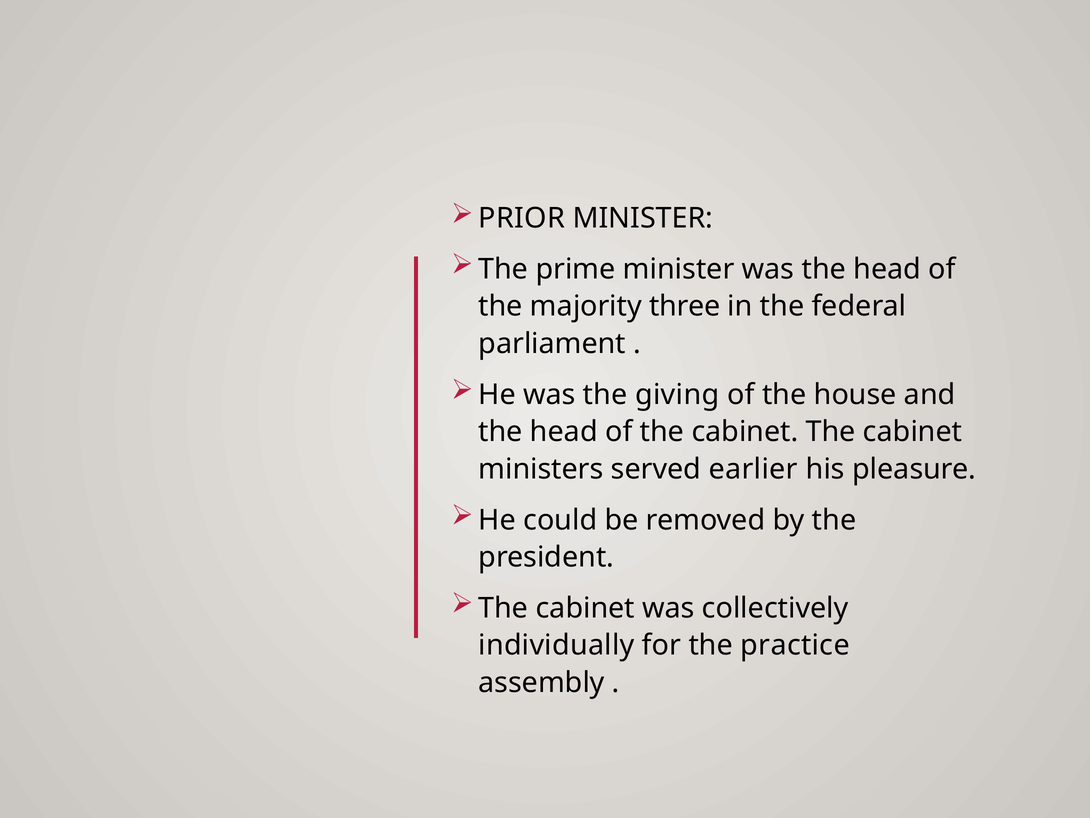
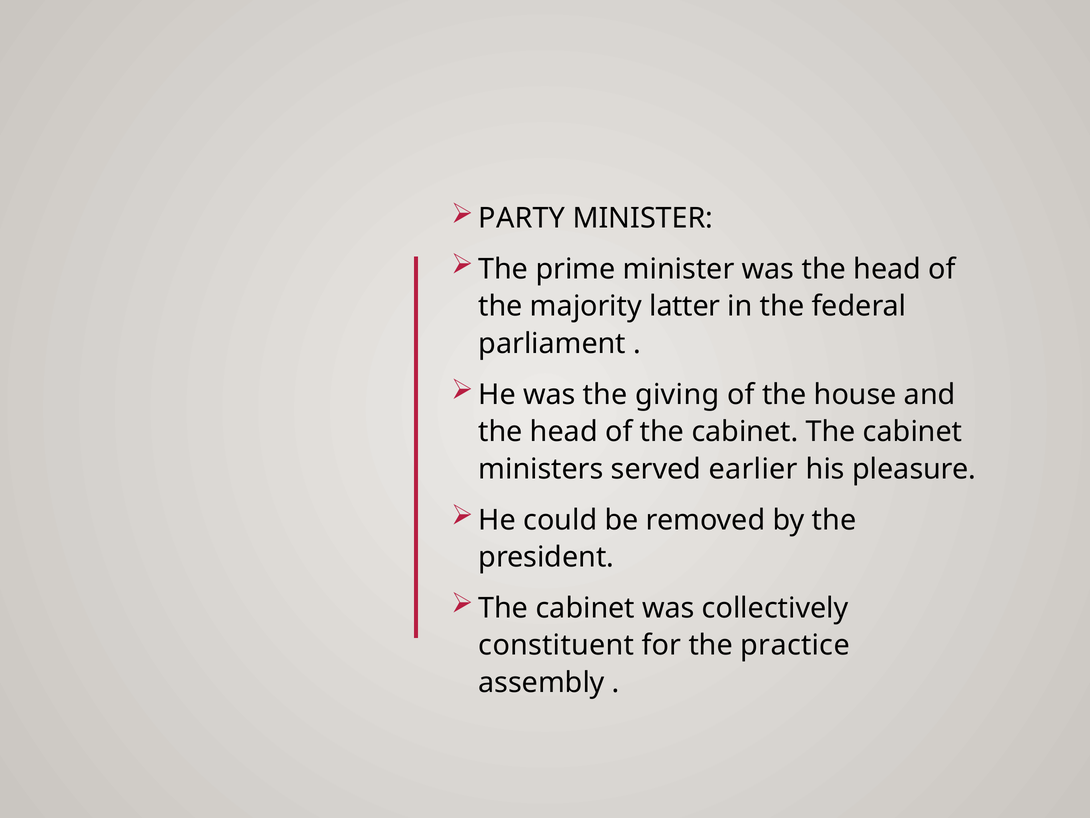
PRIOR: PRIOR -> PARTY
three: three -> latter
individually: individually -> constituent
